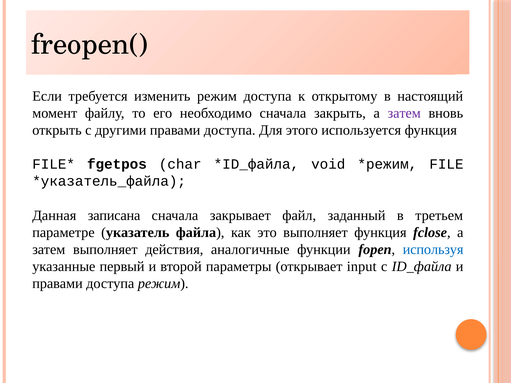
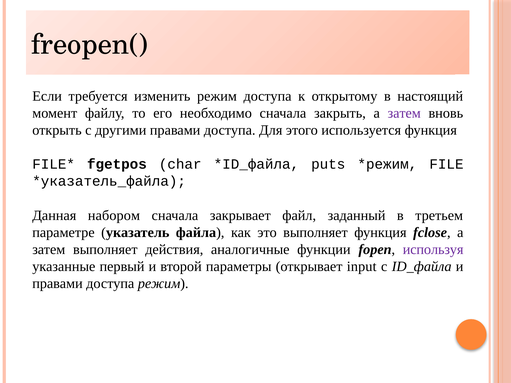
void: void -> puts
записана: записана -> набором
используя colour: blue -> purple
